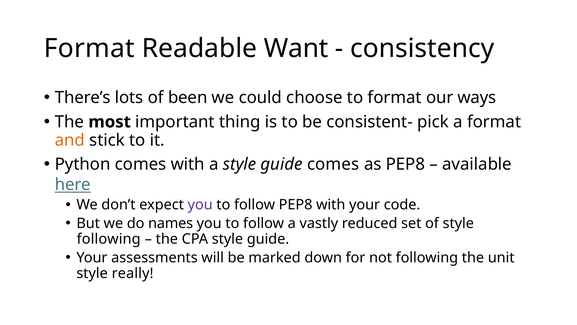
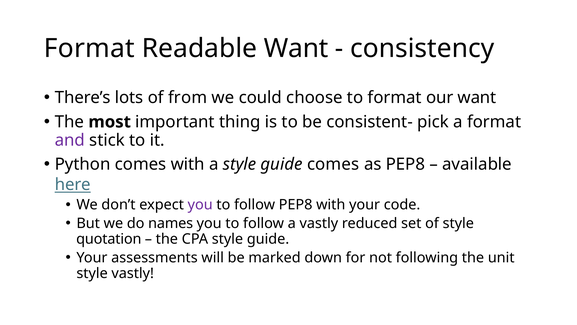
been: been -> from
our ways: ways -> want
and colour: orange -> purple
following at (109, 239): following -> quotation
style really: really -> vastly
